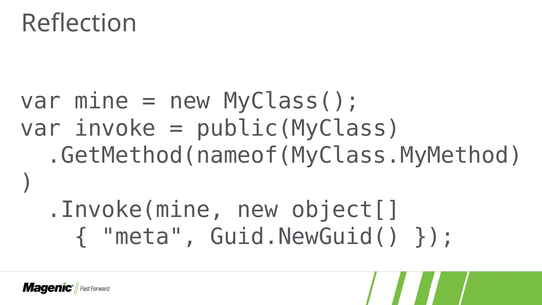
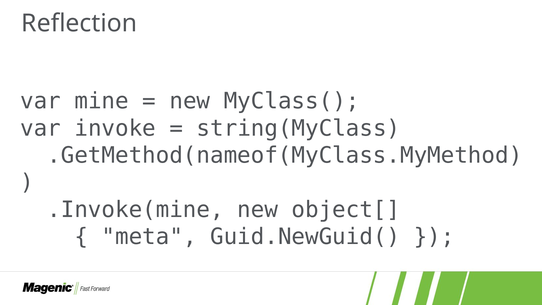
public(MyClass: public(MyClass -> string(MyClass
